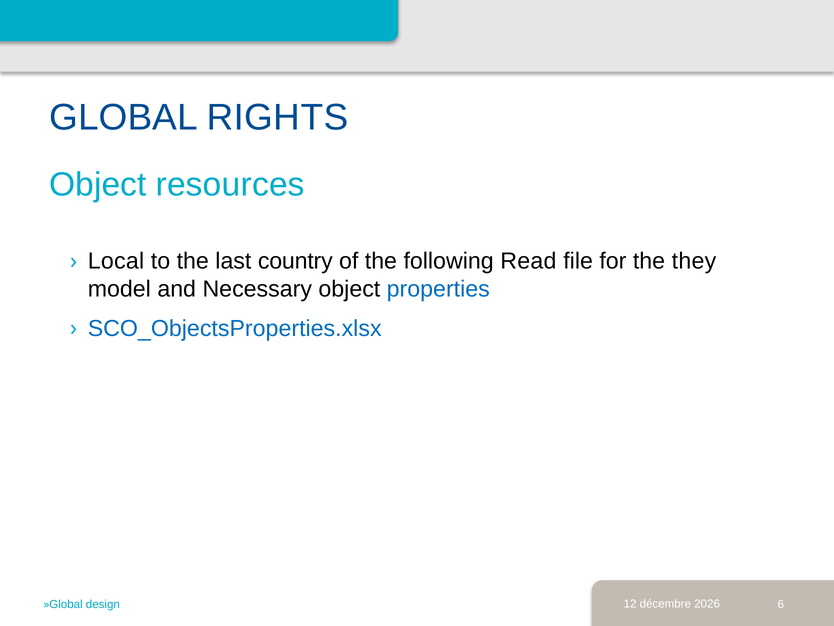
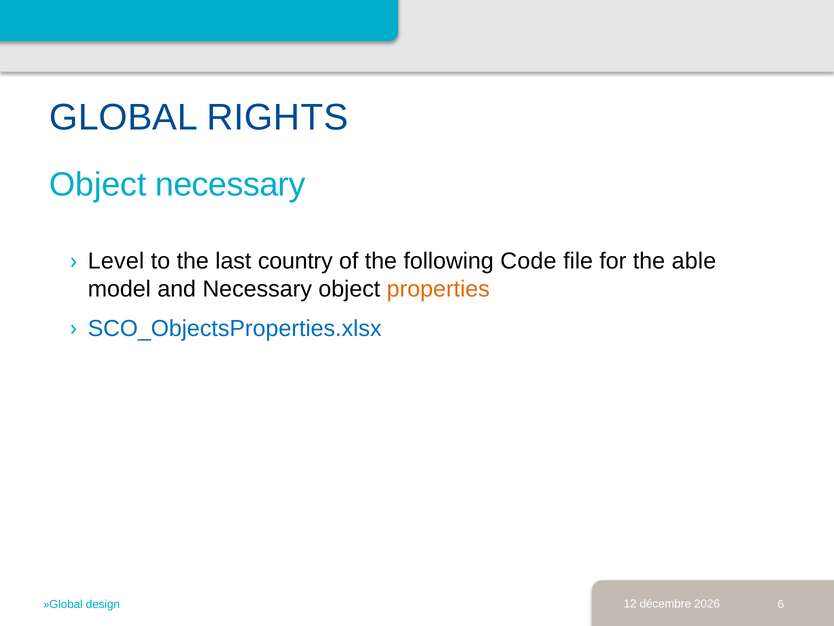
Object resources: resources -> necessary
Local: Local -> Level
Read: Read -> Code
they: they -> able
properties colour: blue -> orange
